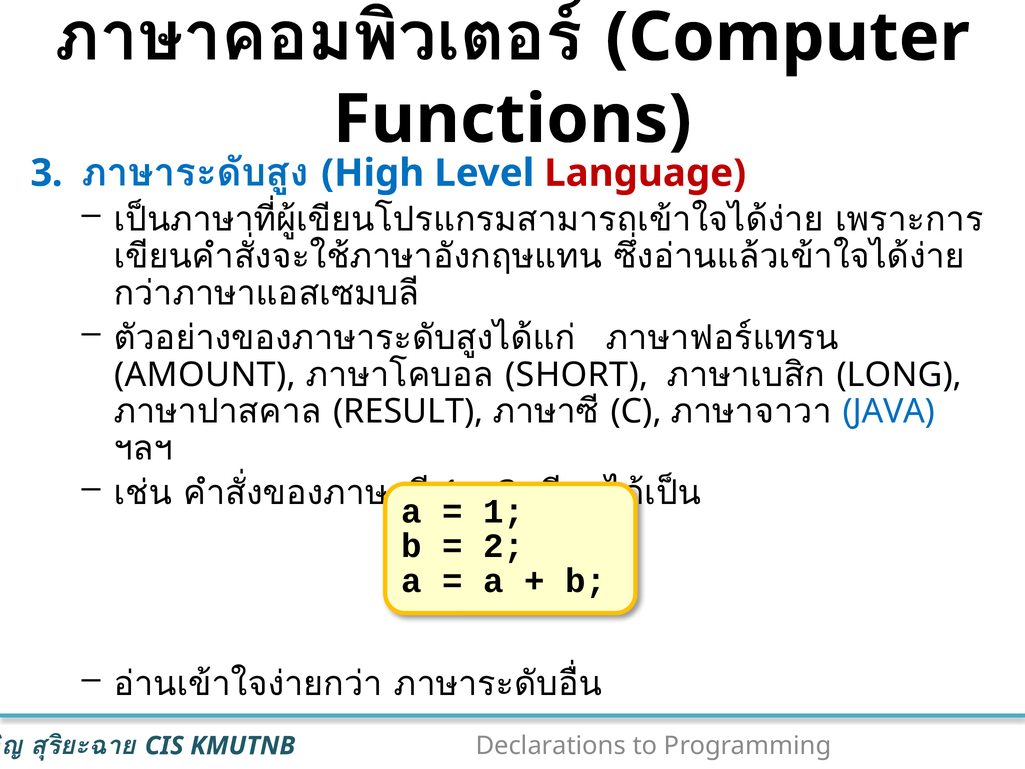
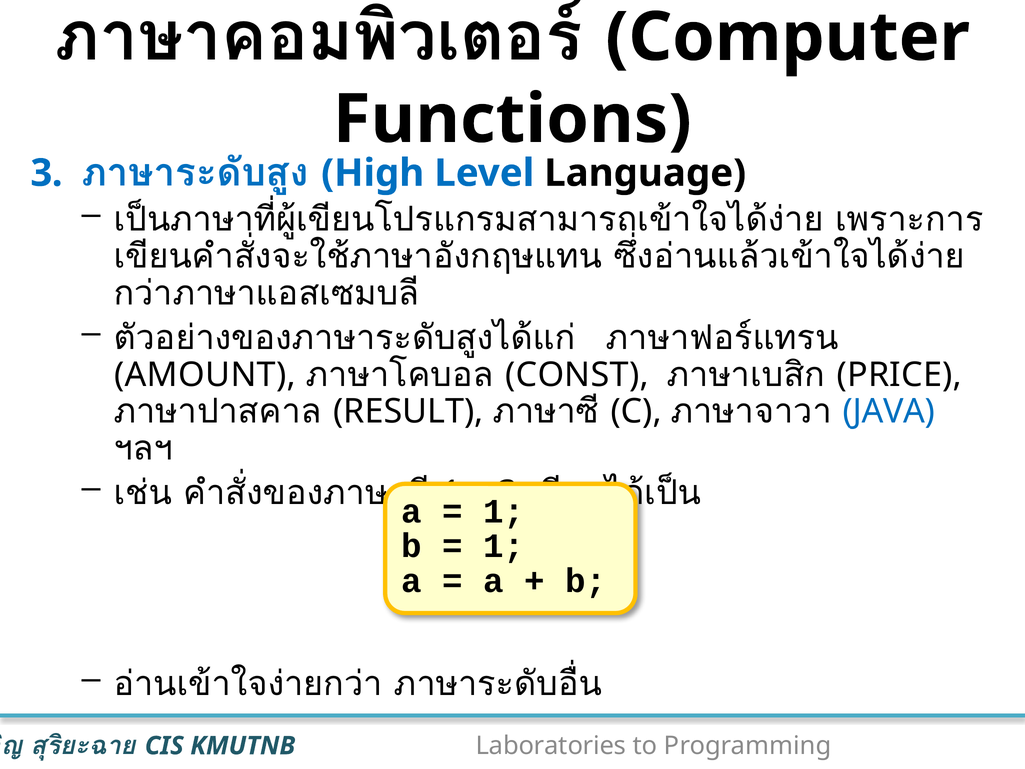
Language colour: red -> black
SHORT: SHORT -> CONST
LONG: LONG -> PRICE
2 at (504, 546): 2 -> 1
Declarations: Declarations -> Laboratories
